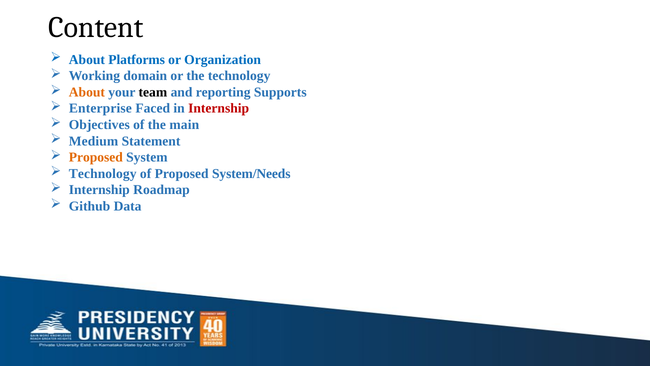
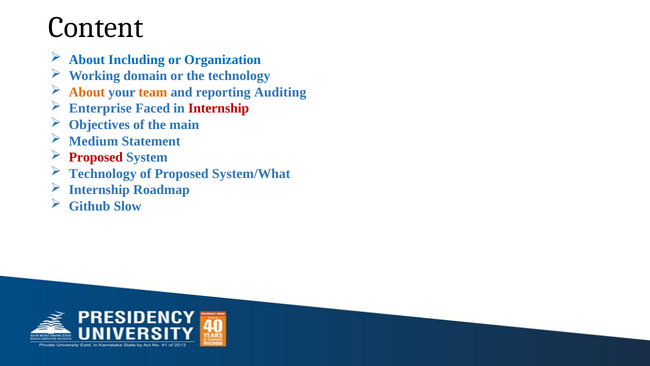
Platforms: Platforms -> Including
team colour: black -> orange
Supports: Supports -> Auditing
Proposed at (96, 157) colour: orange -> red
System/Needs: System/Needs -> System/What
Data: Data -> Slow
